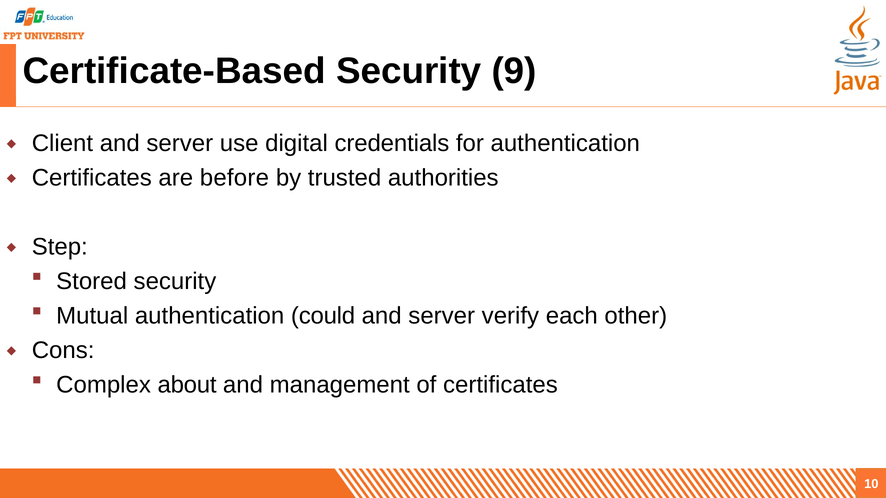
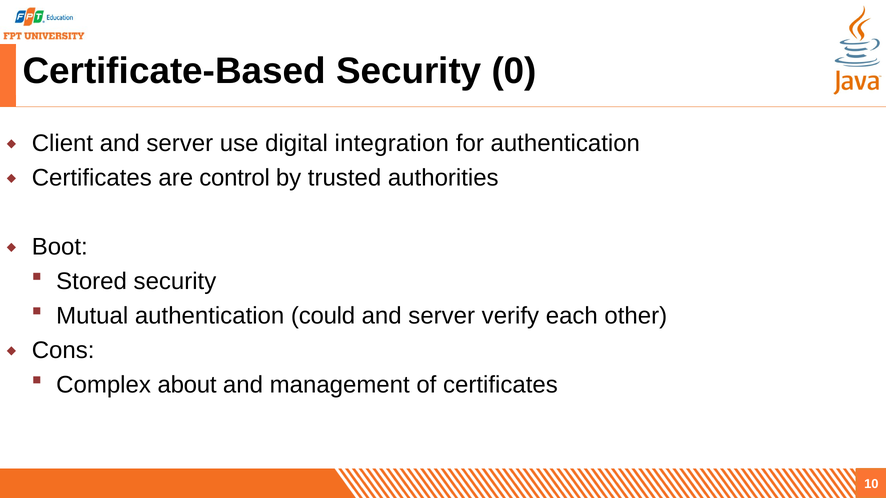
9: 9 -> 0
credentials: credentials -> integration
before: before -> control
Step: Step -> Boot
